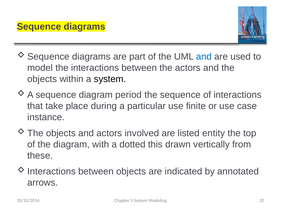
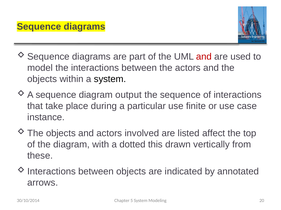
and at (204, 57) colour: blue -> red
period: period -> output
entity: entity -> affect
